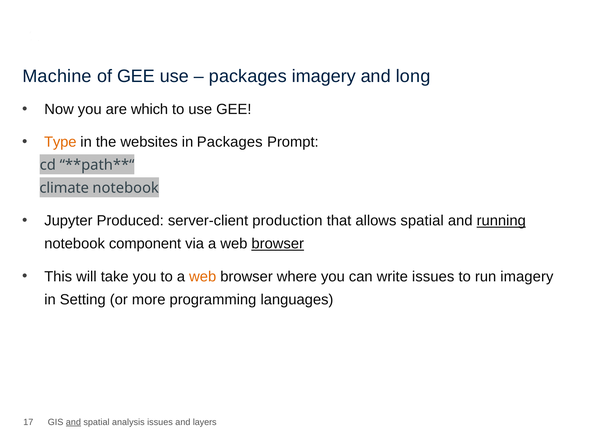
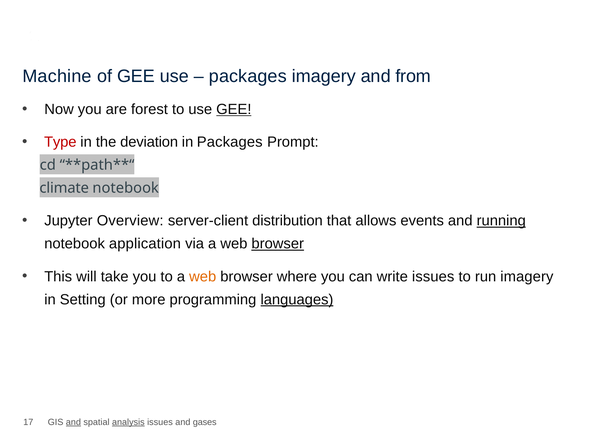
long: long -> from
which: which -> forest
GEE at (234, 109) underline: none -> present
Type colour: orange -> red
websites: websites -> deviation
Produced: Produced -> Overview
production: production -> distribution
allows spatial: spatial -> events
component: component -> application
languages underline: none -> present
analysis underline: none -> present
layers: layers -> gases
